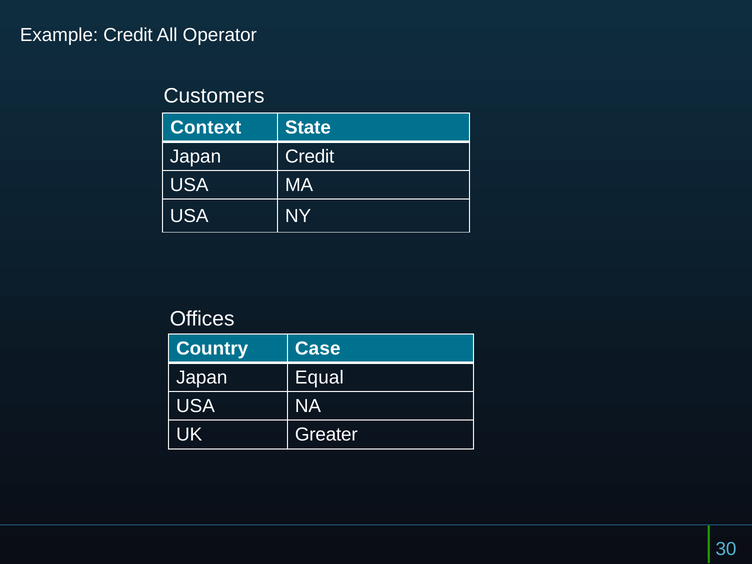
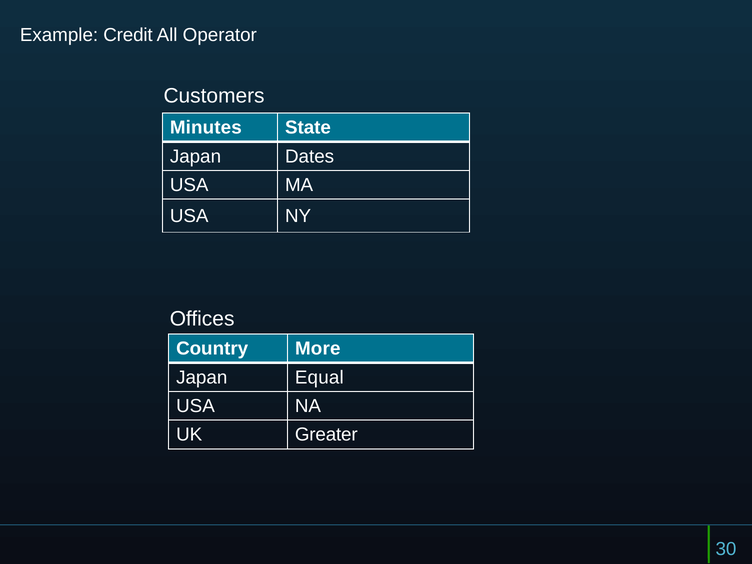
Context: Context -> Minutes
Japan Credit: Credit -> Dates
Case: Case -> More
